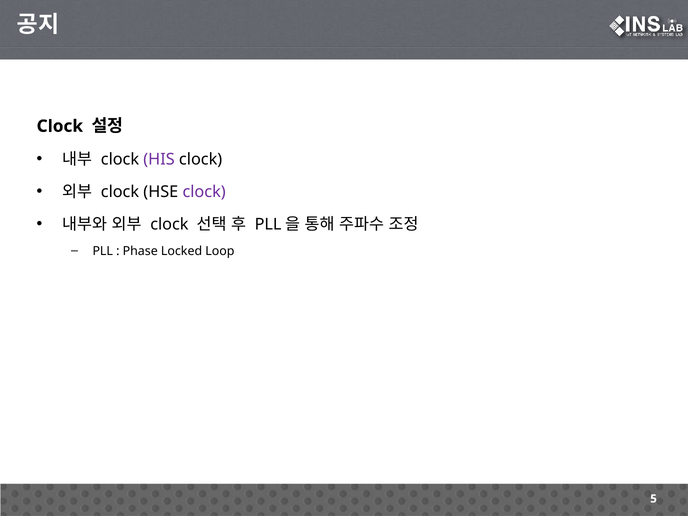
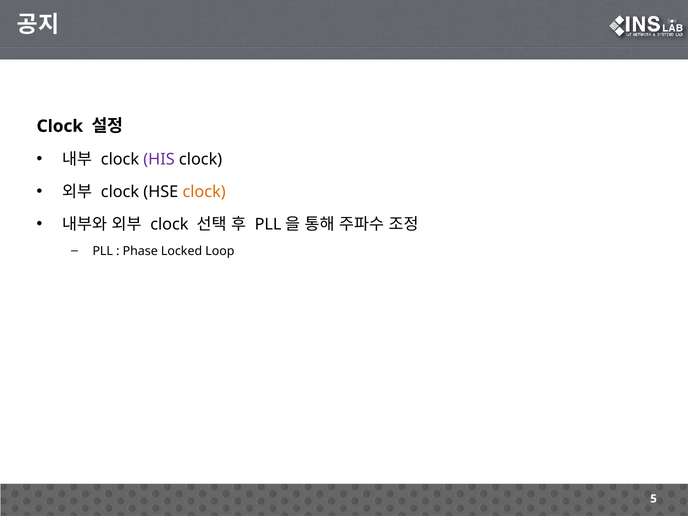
clock at (204, 192) colour: purple -> orange
